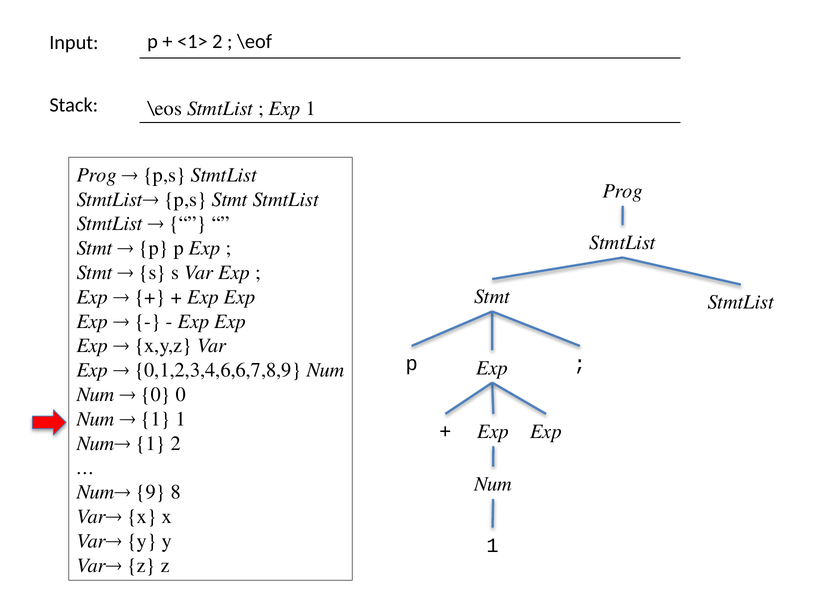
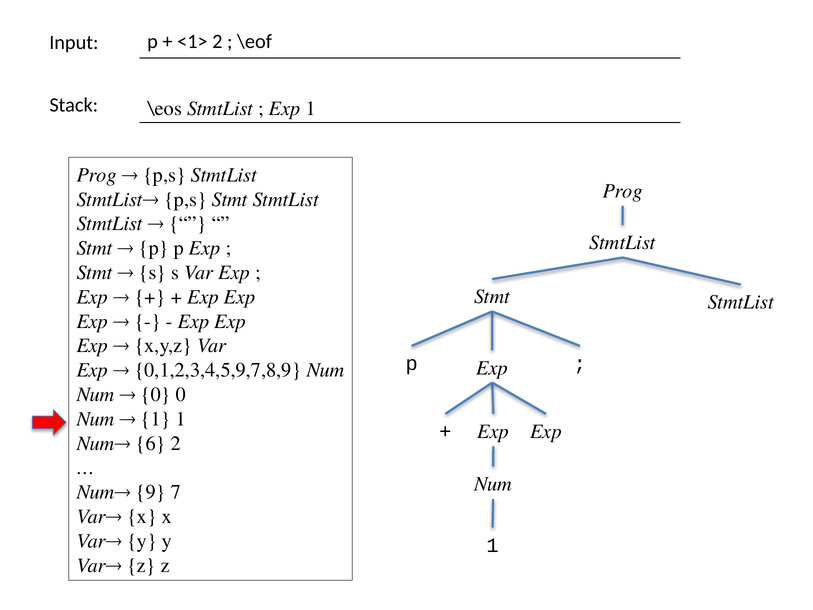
0,1,2,3,4,6,6,7,8,9: 0,1,2,3,4,6,6,7,8,9 -> 0,1,2,3,4,5,9,7,8,9
Num 1: 1 -> 6
8: 8 -> 7
